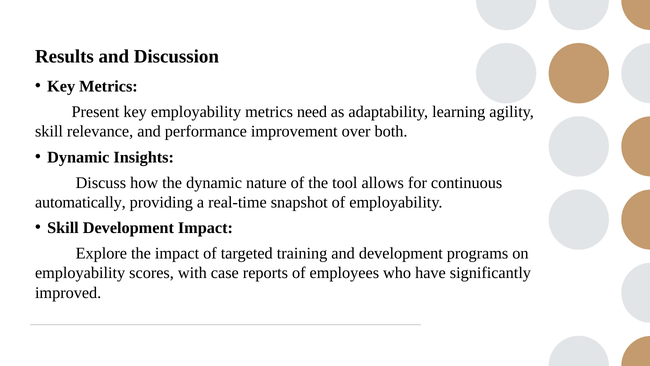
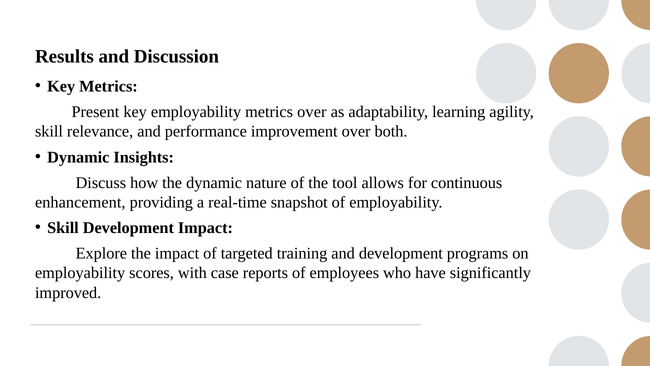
metrics need: need -> over
automatically: automatically -> enhancement
